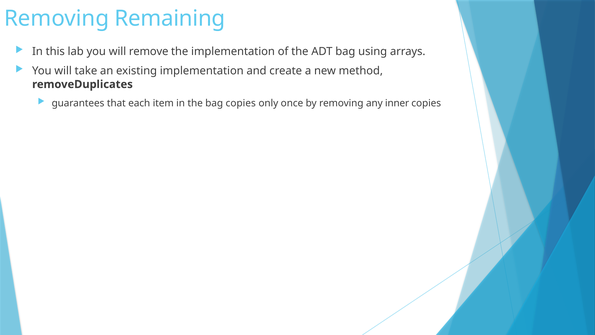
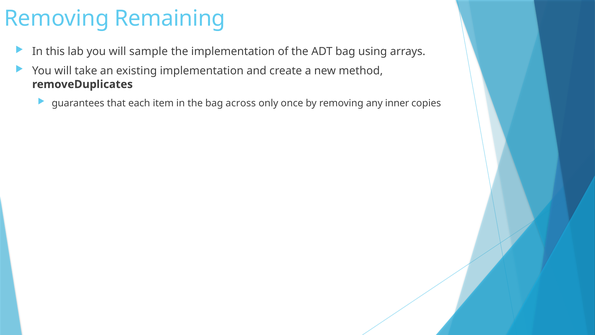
remove: remove -> sample
bag copies: copies -> across
